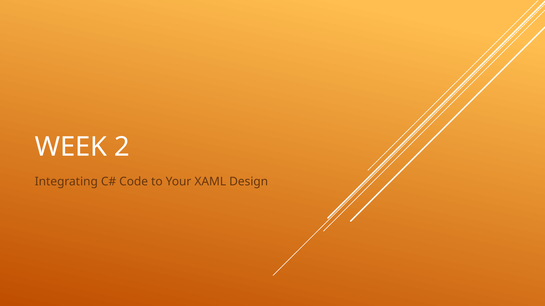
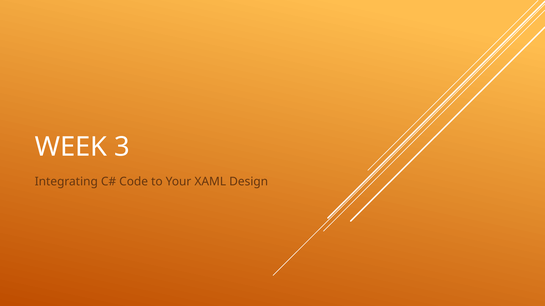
2: 2 -> 3
